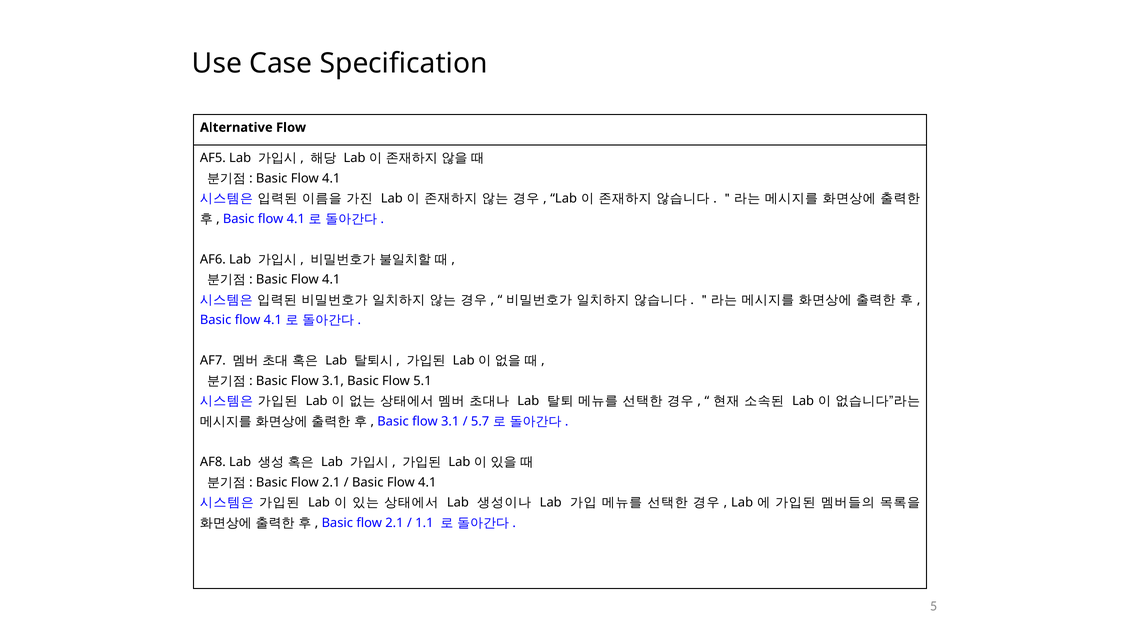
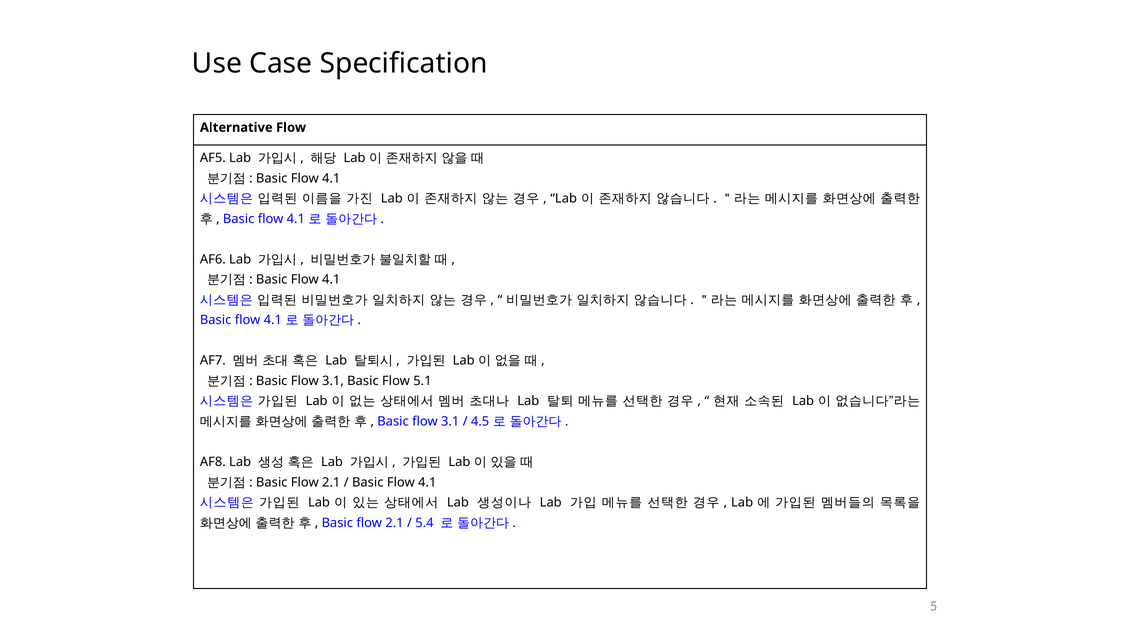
5.7: 5.7 -> 4.5
1.1: 1.1 -> 5.4
